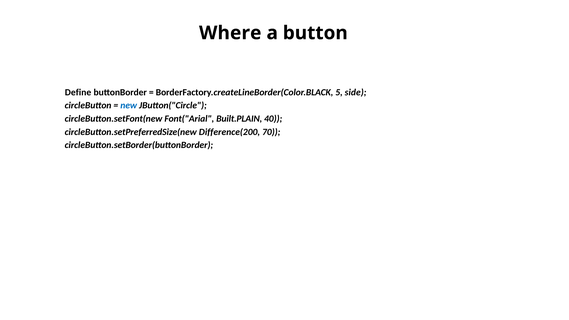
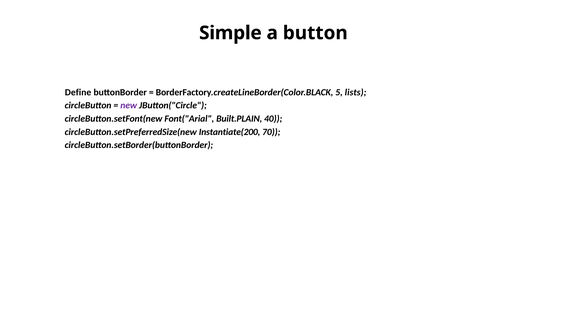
Where: Where -> Simple
side: side -> lists
new colour: blue -> purple
Difference(200: Difference(200 -> Instantiate(200
